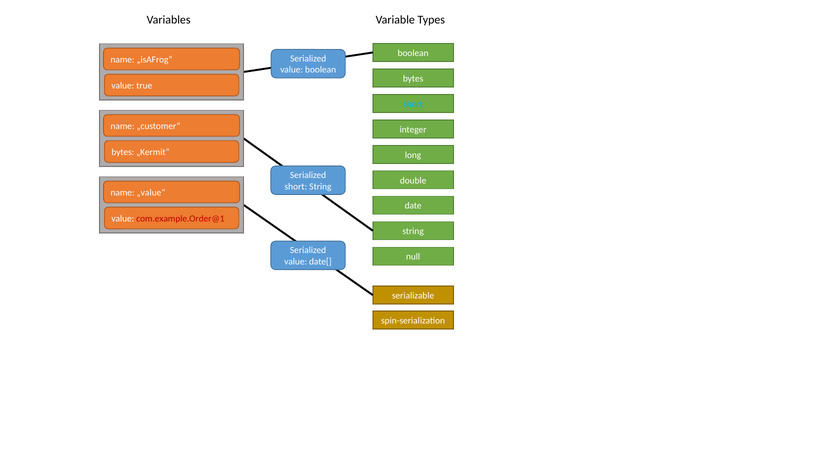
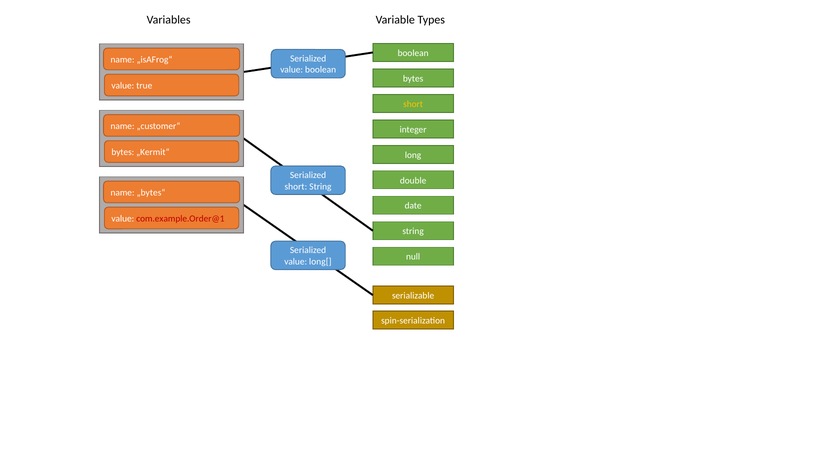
short at (413, 104) colour: light blue -> yellow
„value“: „value“ -> „bytes“
date[: date[ -> long[
